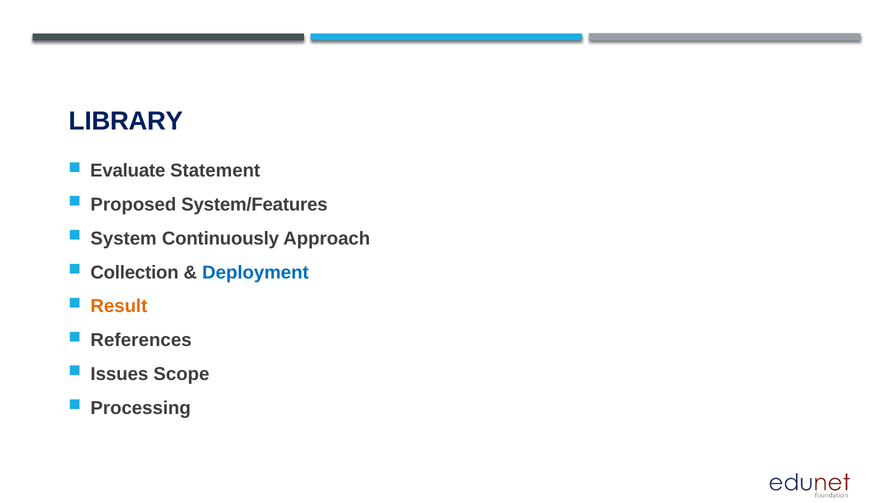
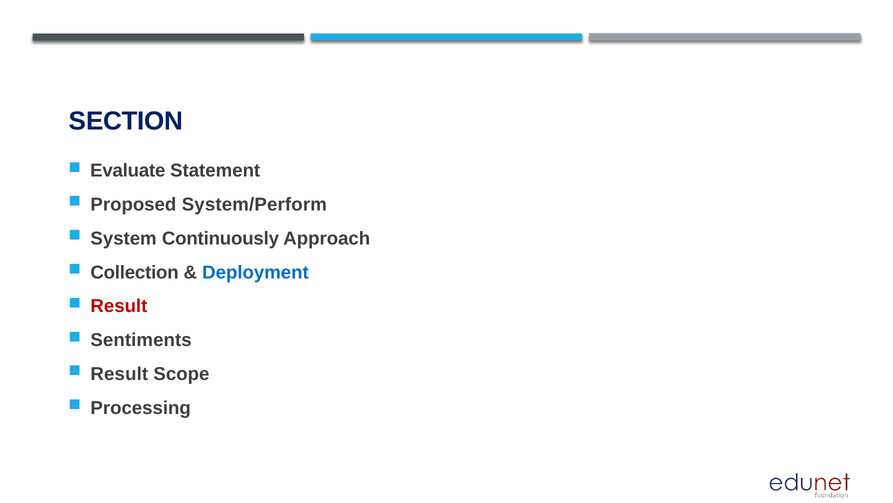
LIBRARY: LIBRARY -> SECTION
System/Features: System/Features -> System/Perform
Result at (119, 306) colour: orange -> red
References: References -> Sentiments
Issues at (119, 374): Issues -> Result
